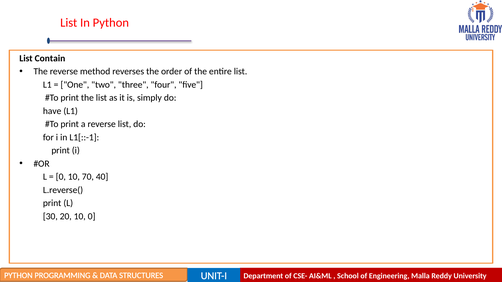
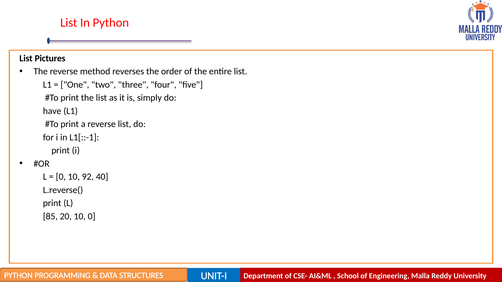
Contain: Contain -> Pictures
70: 70 -> 92
30: 30 -> 85
